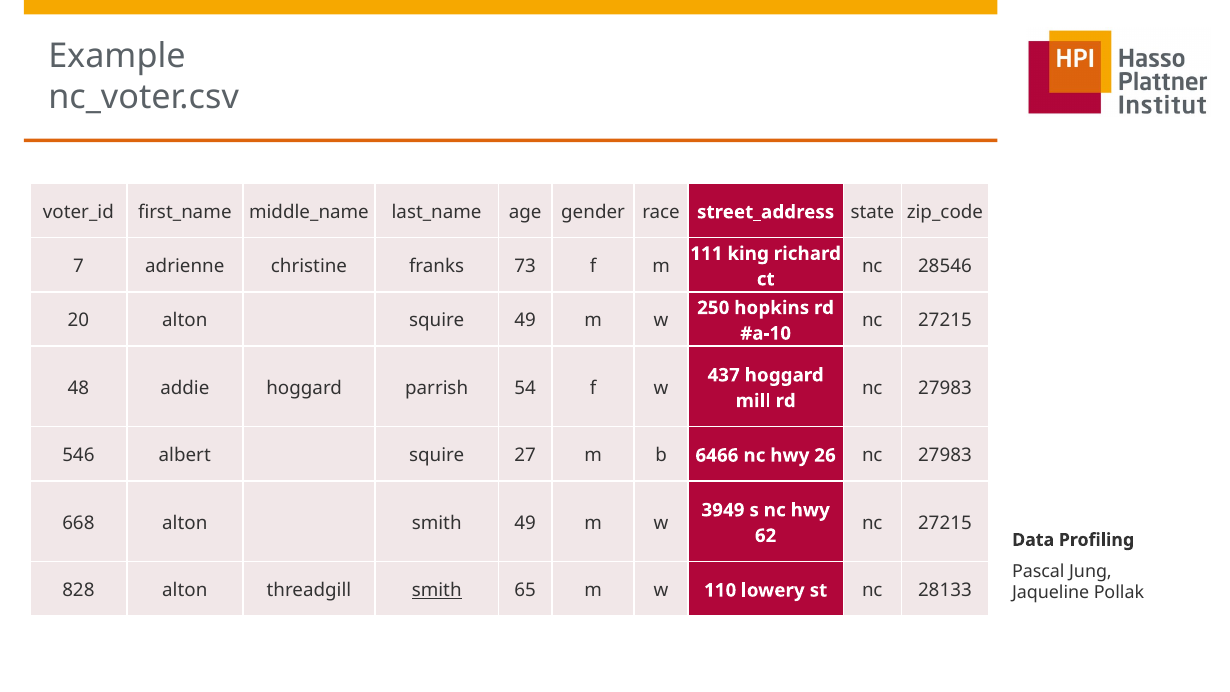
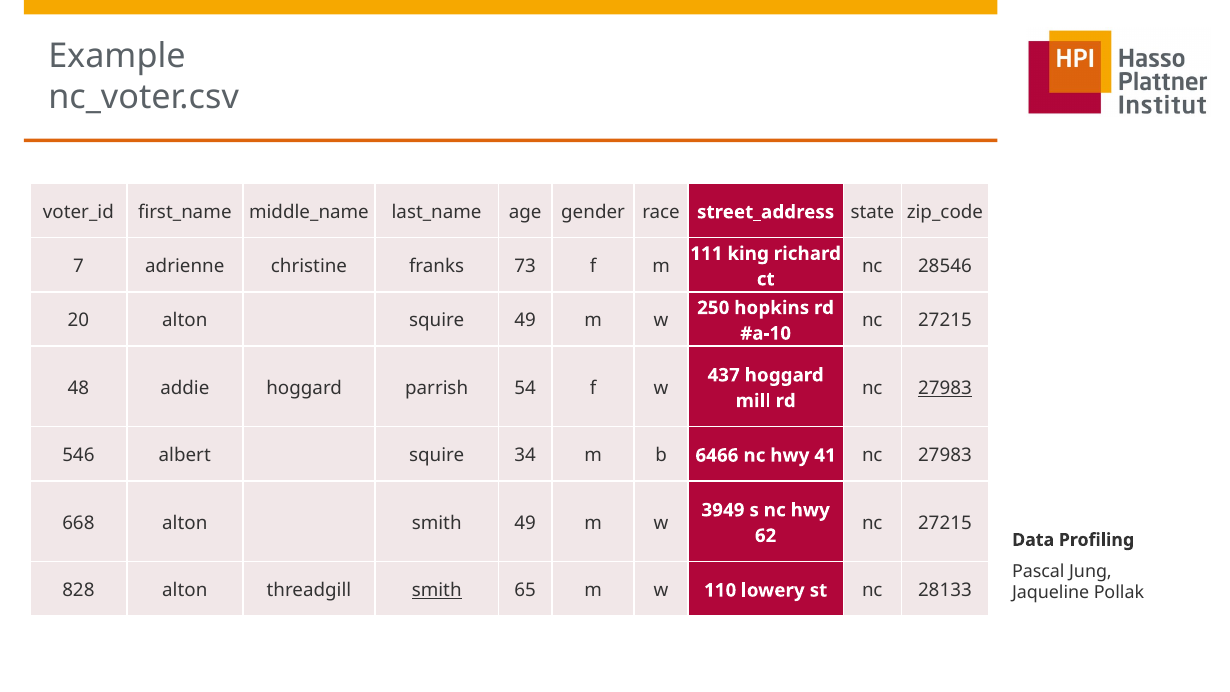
27983 at (945, 388) underline: none -> present
27: 27 -> 34
26: 26 -> 41
